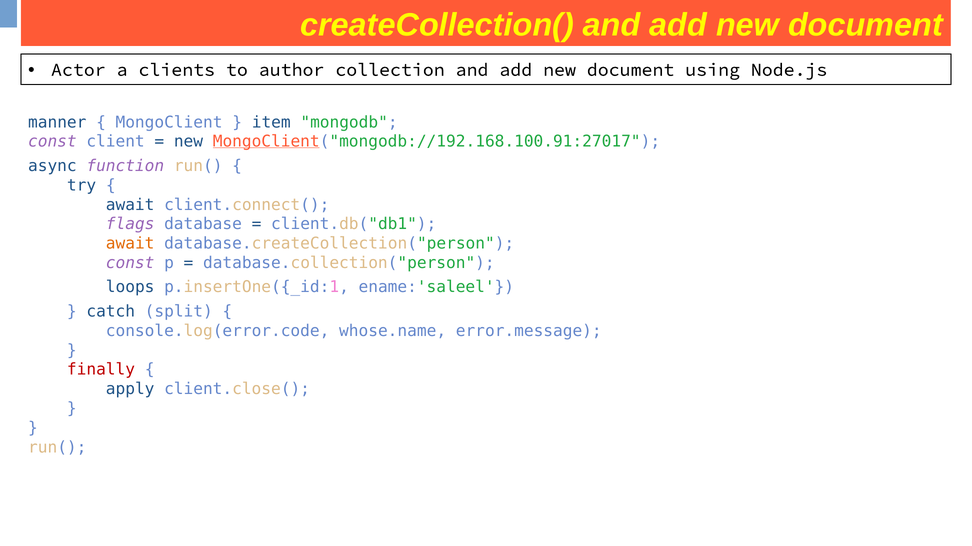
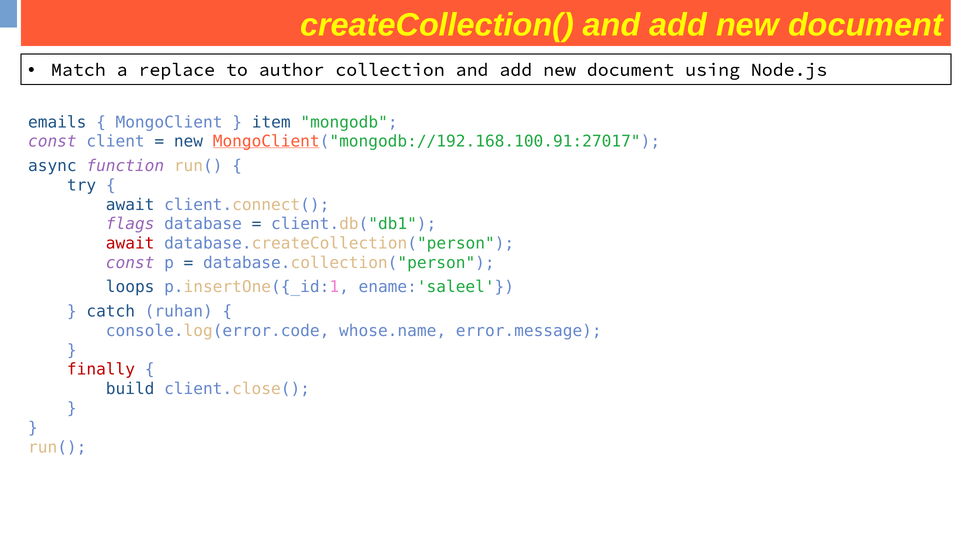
Actor: Actor -> Match
clients: clients -> replace
manner: manner -> emails
await at (130, 244) colour: orange -> red
split: split -> ruhan
apply: apply -> build
